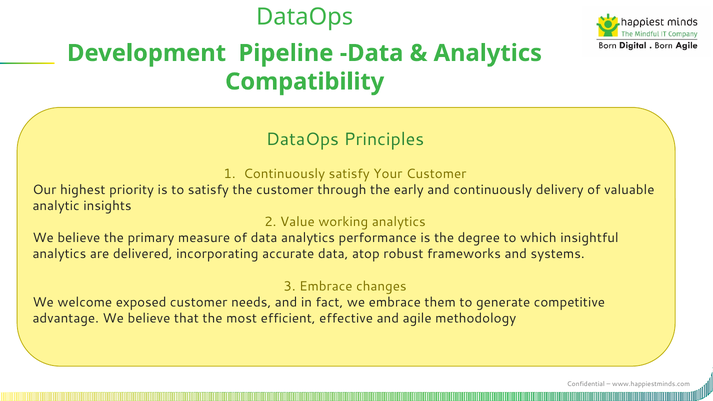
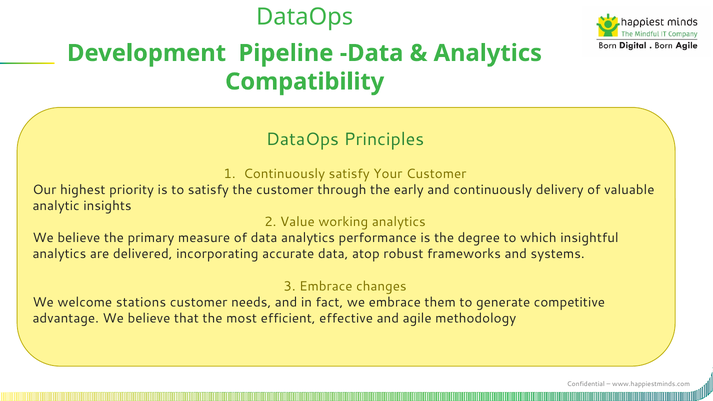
exposed: exposed -> stations
